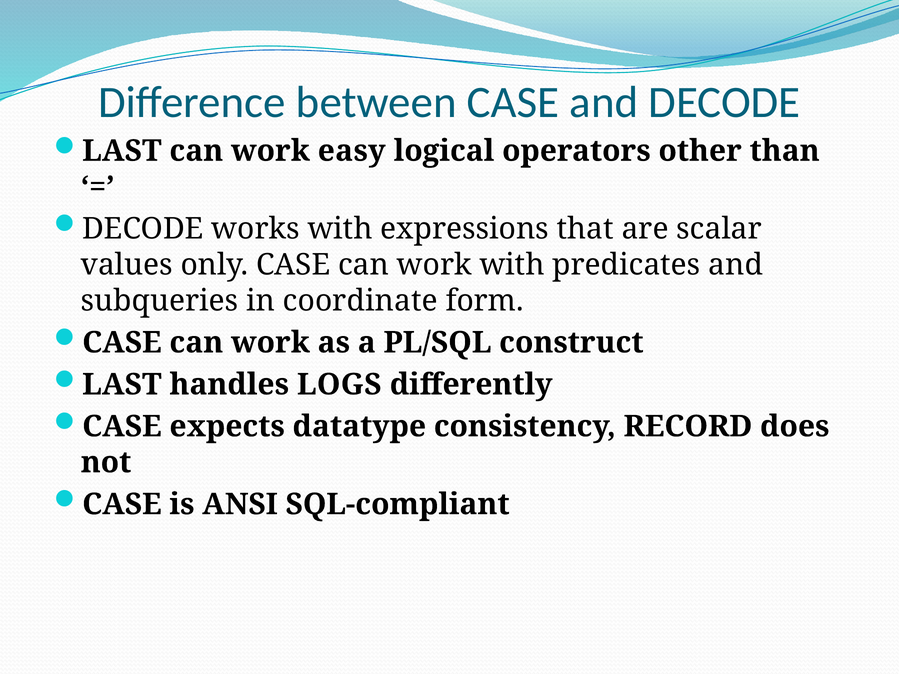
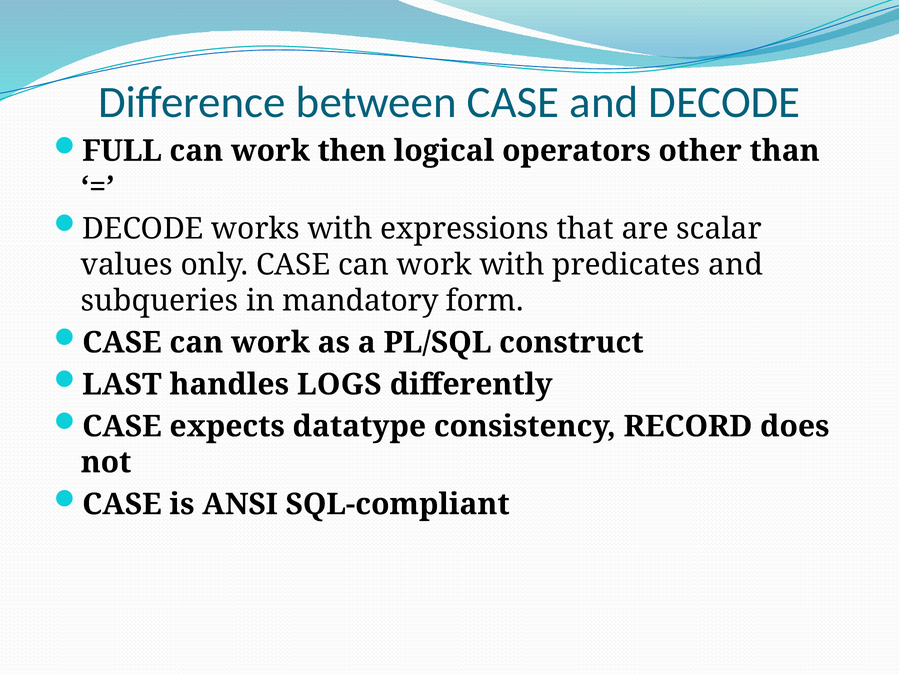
LAST at (122, 151): LAST -> FULL
easy: easy -> then
coordinate: coordinate -> mandatory
